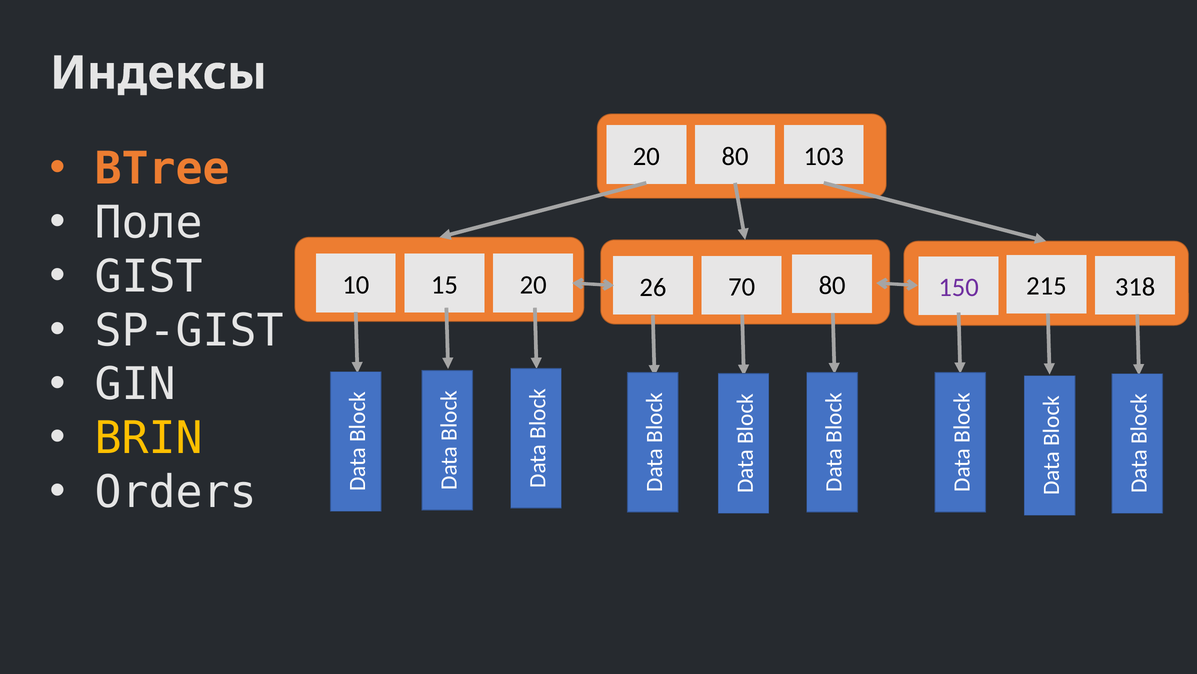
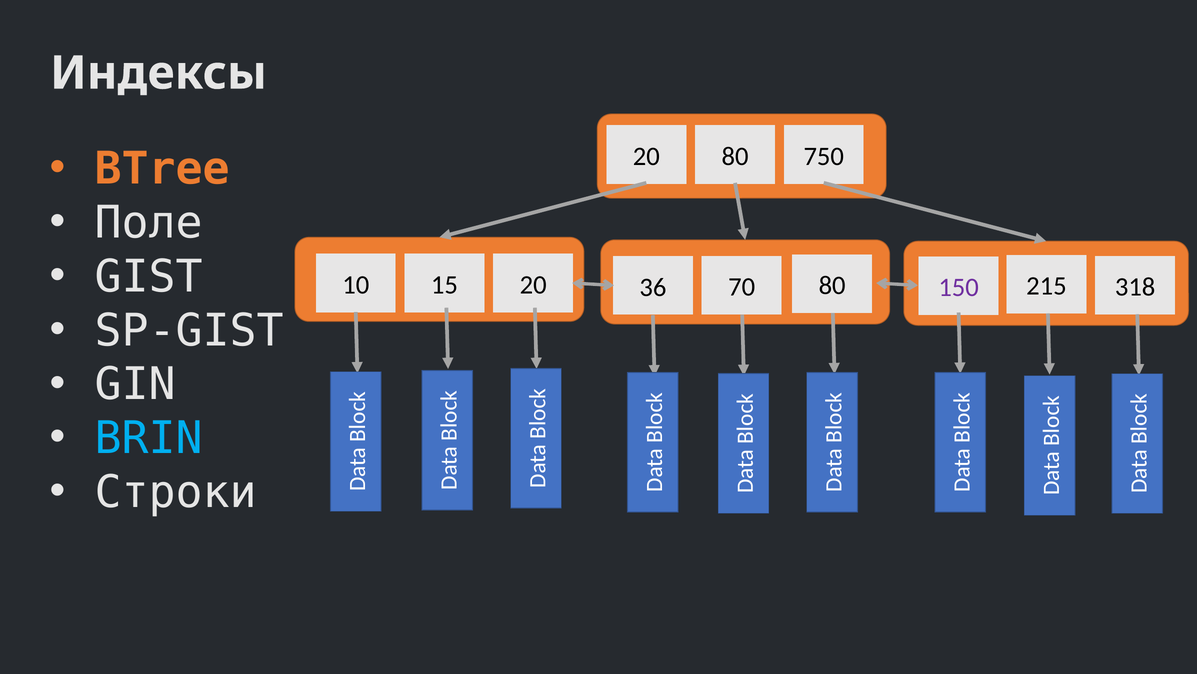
103: 103 -> 750
26: 26 -> 36
BRIN colour: yellow -> light blue
Orders: Orders -> Строки
